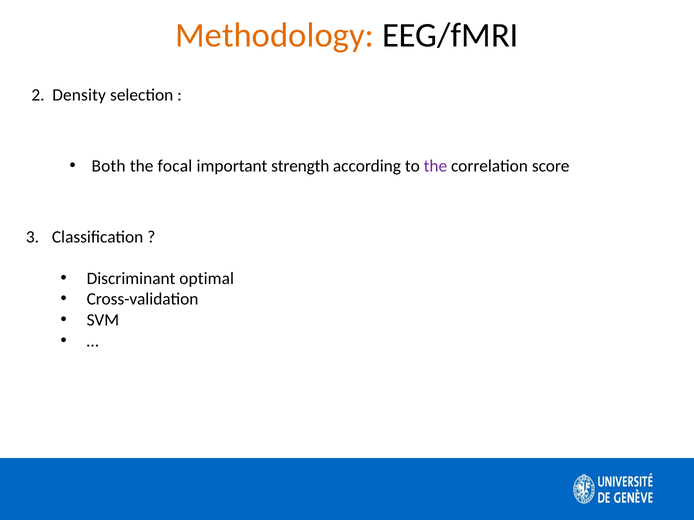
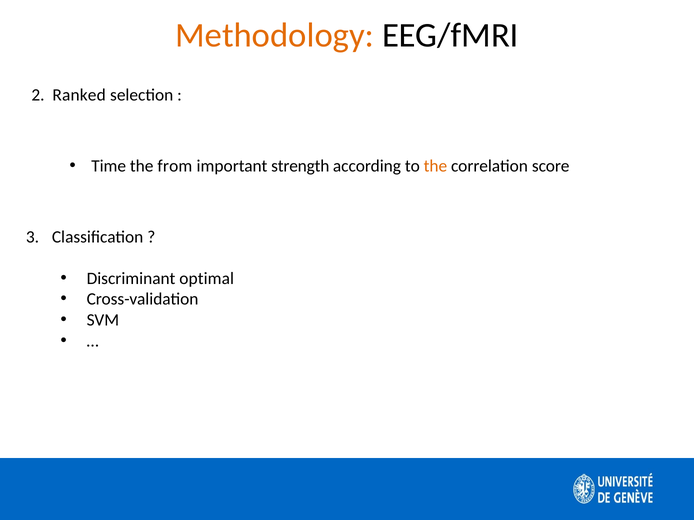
Density: Density -> Ranked
Both: Both -> Time
focal: focal -> from
the at (435, 166) colour: purple -> orange
